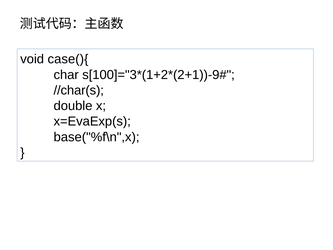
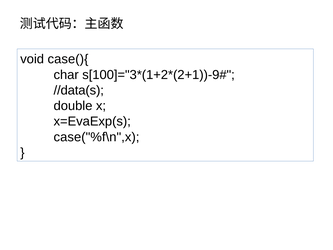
//char(s: //char(s -> //data(s
base("%f\n",x: base("%f\n",x -> case("%f\n",x
